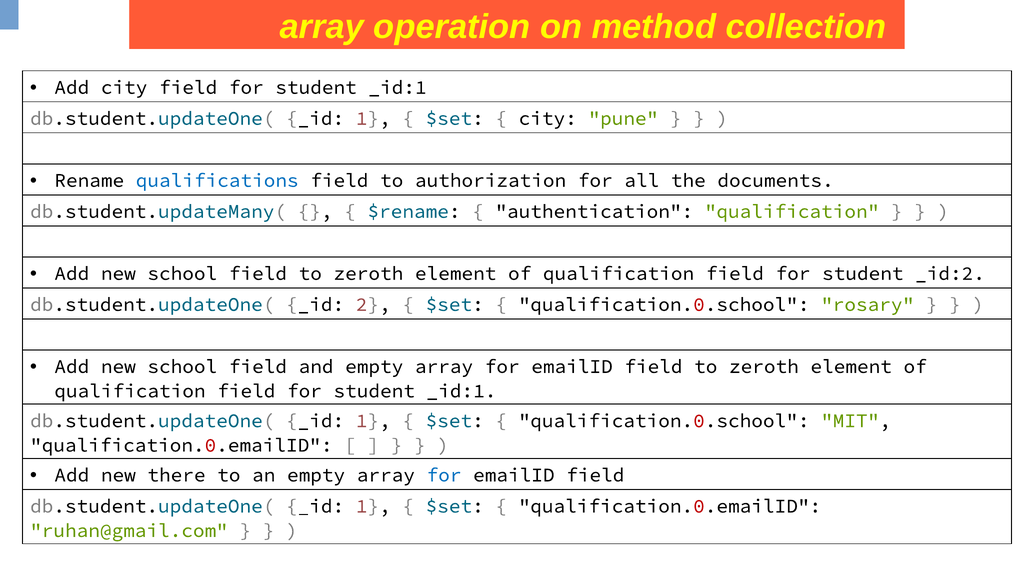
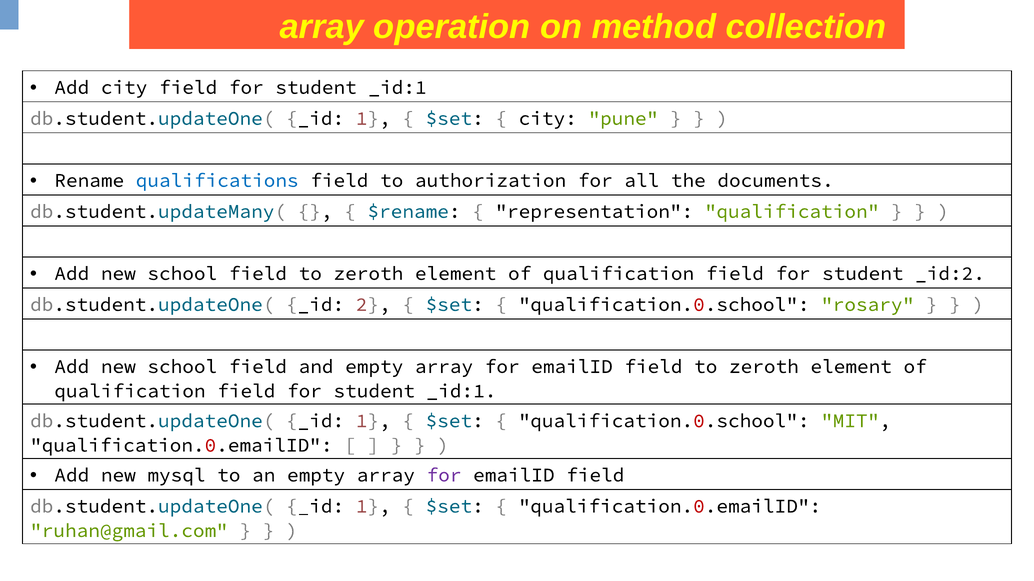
authentication: authentication -> representation
there: there -> mysql
for at (444, 476) colour: blue -> purple
